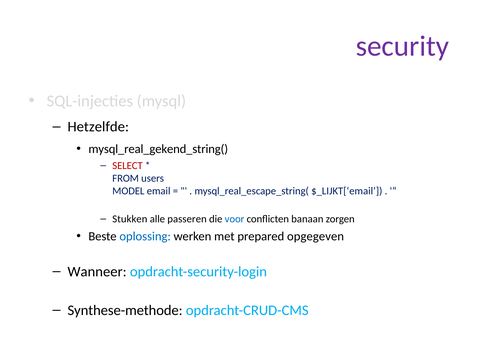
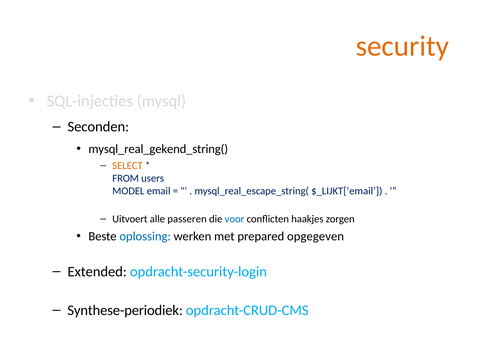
security colour: purple -> orange
Hetzelfde: Hetzelfde -> Seconden
SELECT colour: red -> orange
Stukken: Stukken -> Uitvoert
banaan: banaan -> haakjes
Wanneer: Wanneer -> Extended
Synthese-methode: Synthese-methode -> Synthese-periodiek
